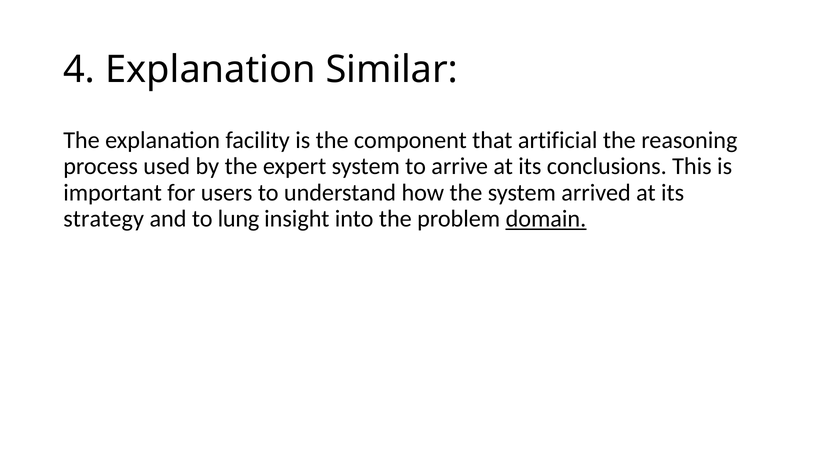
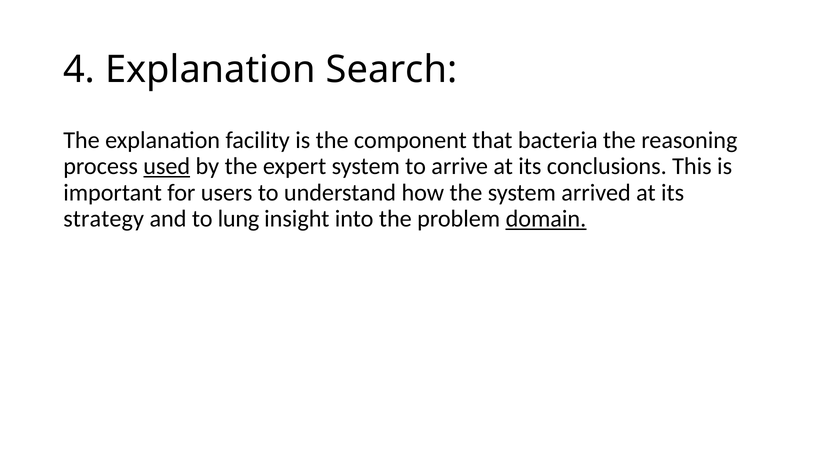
Similar: Similar -> Search
artificial: artificial -> bacteria
used underline: none -> present
